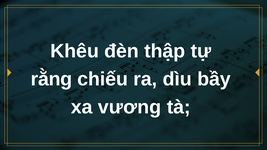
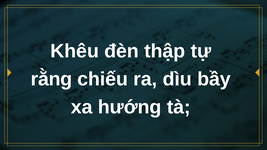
vương: vương -> hướng
